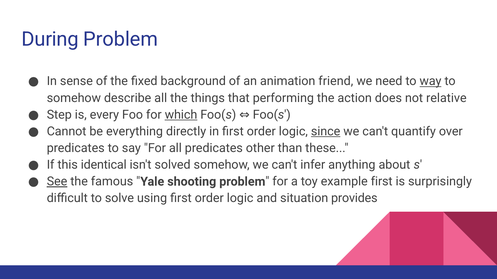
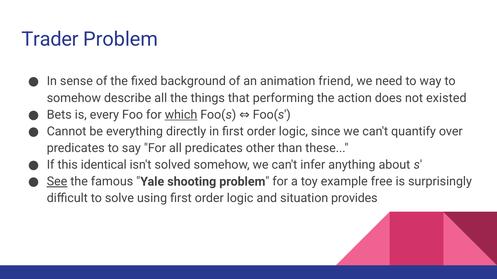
During: During -> Trader
way underline: present -> none
relative: relative -> existed
Step: Step -> Bets
since underline: present -> none
example first: first -> free
